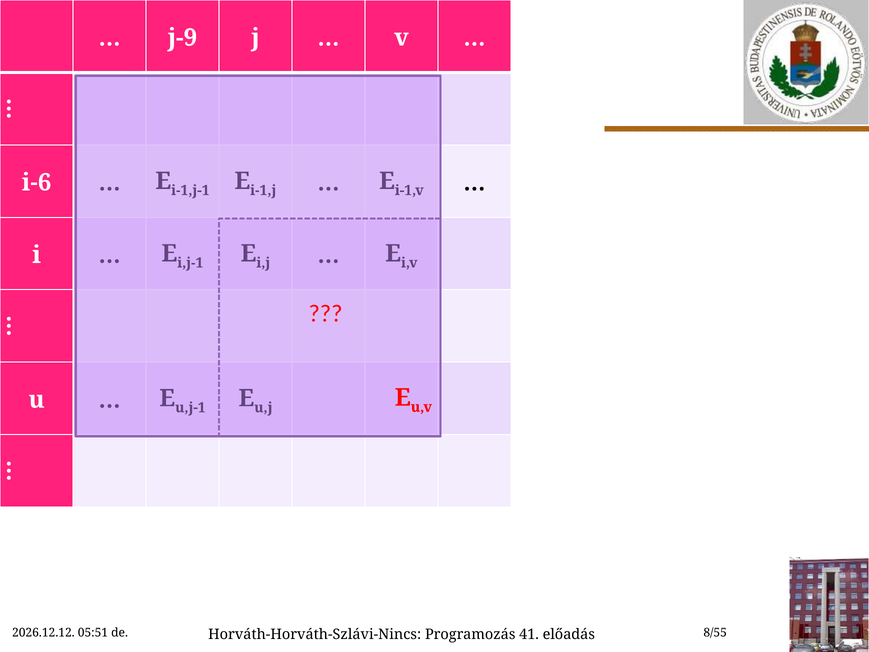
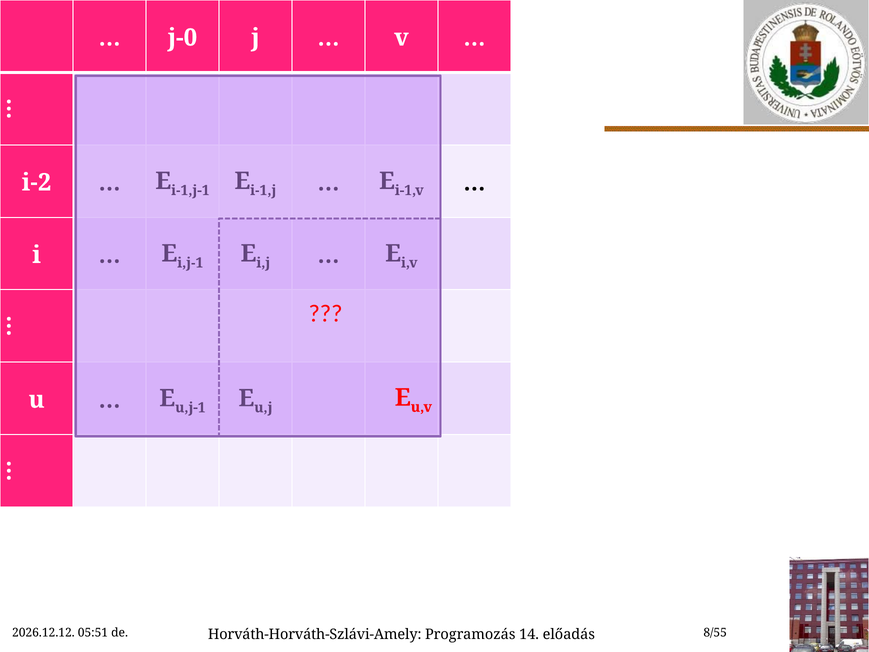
j-9: j-9 -> j-0
i-6: i-6 -> i-2
Horváth-Horváth-Szlávi-Nincs: Horváth-Horváth-Szlávi-Nincs -> Horváth-Horváth-Szlávi-Amely
41: 41 -> 14
